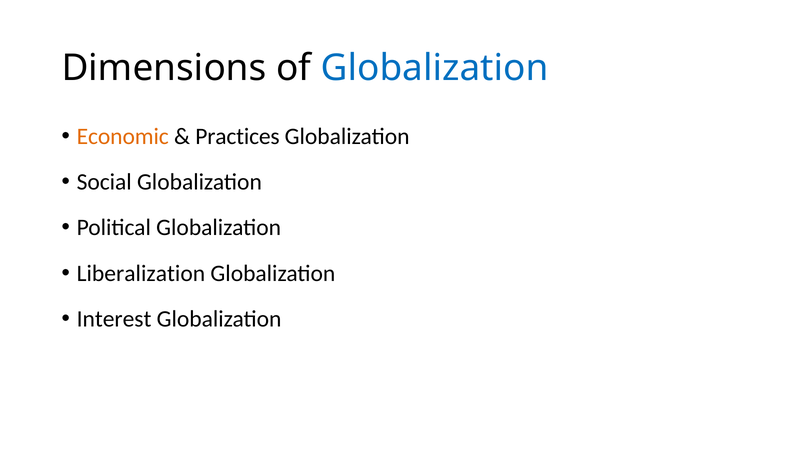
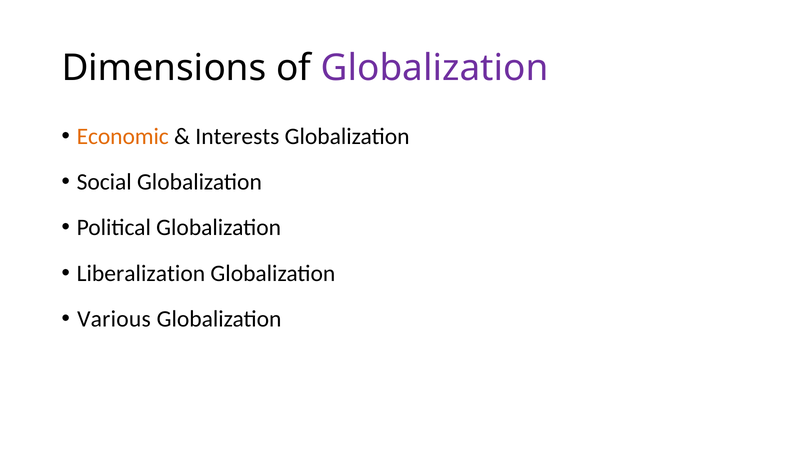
Globalization at (435, 68) colour: blue -> purple
Practices: Practices -> Interests
Interest: Interest -> Various
